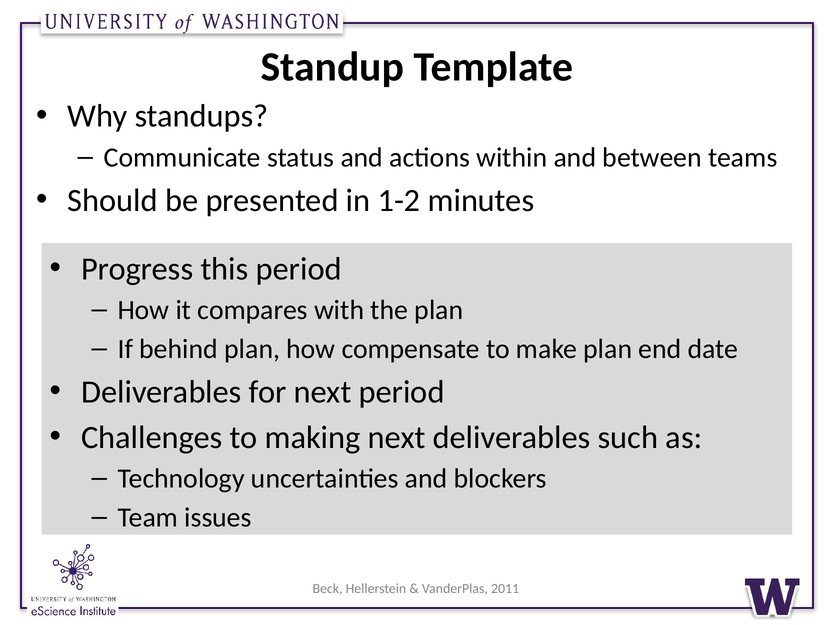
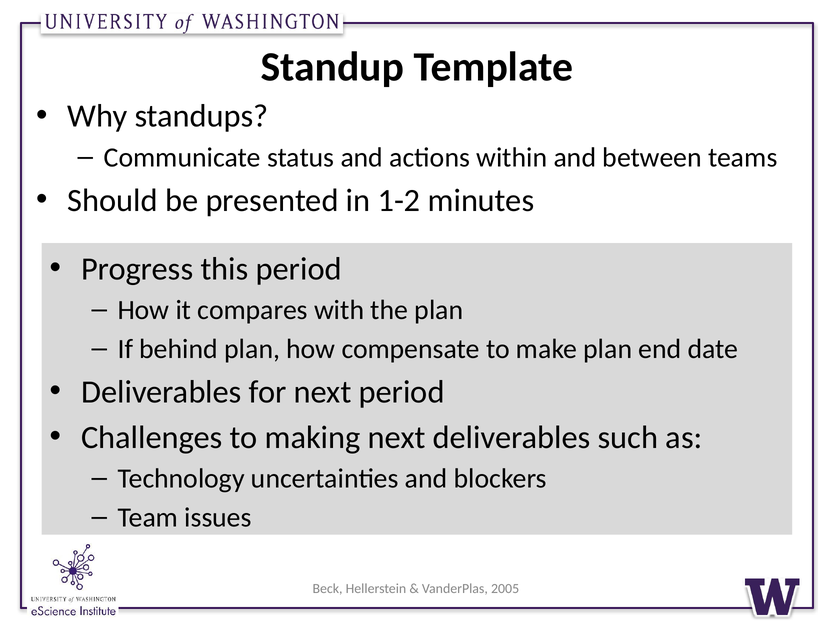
2011: 2011 -> 2005
